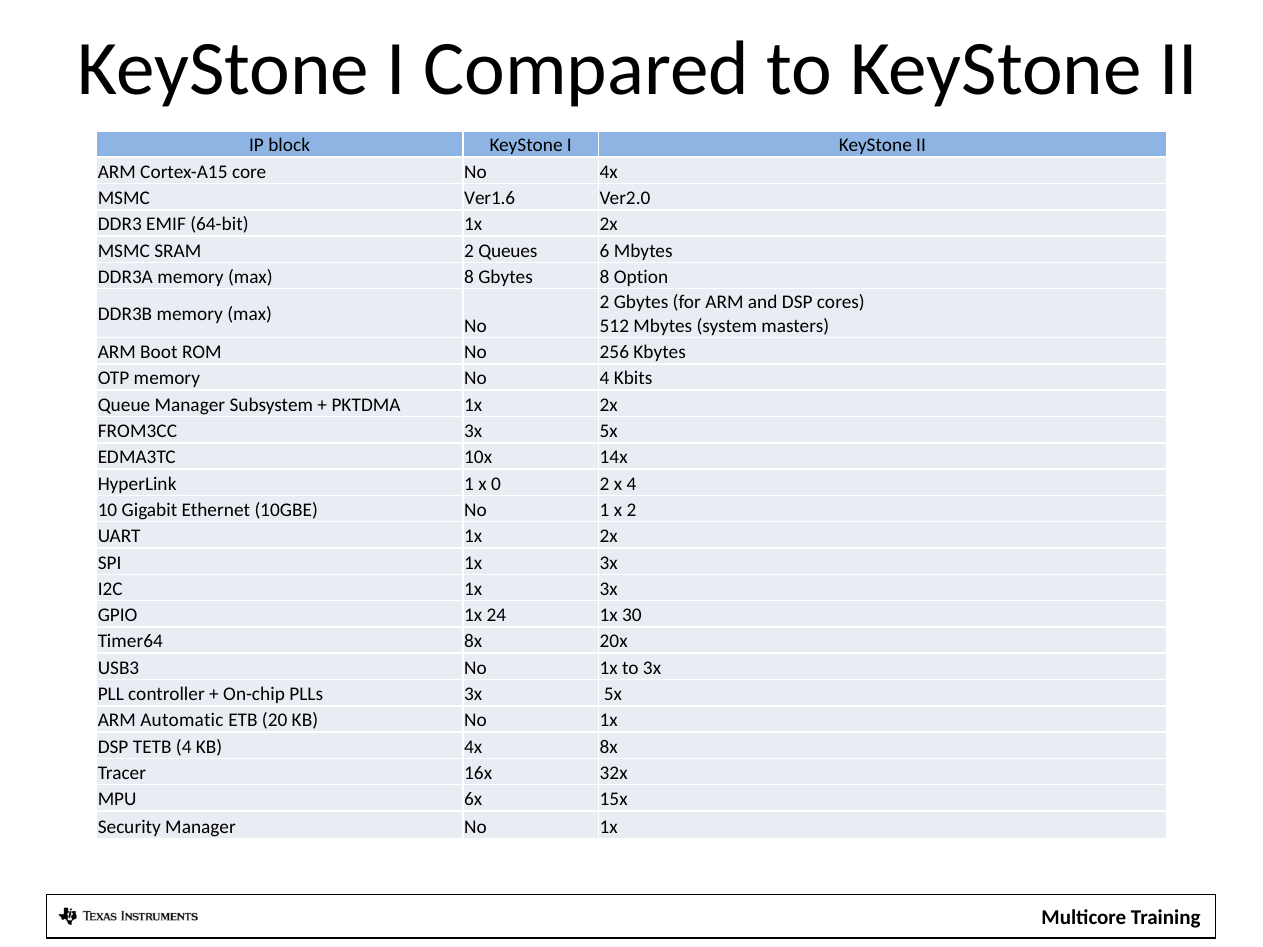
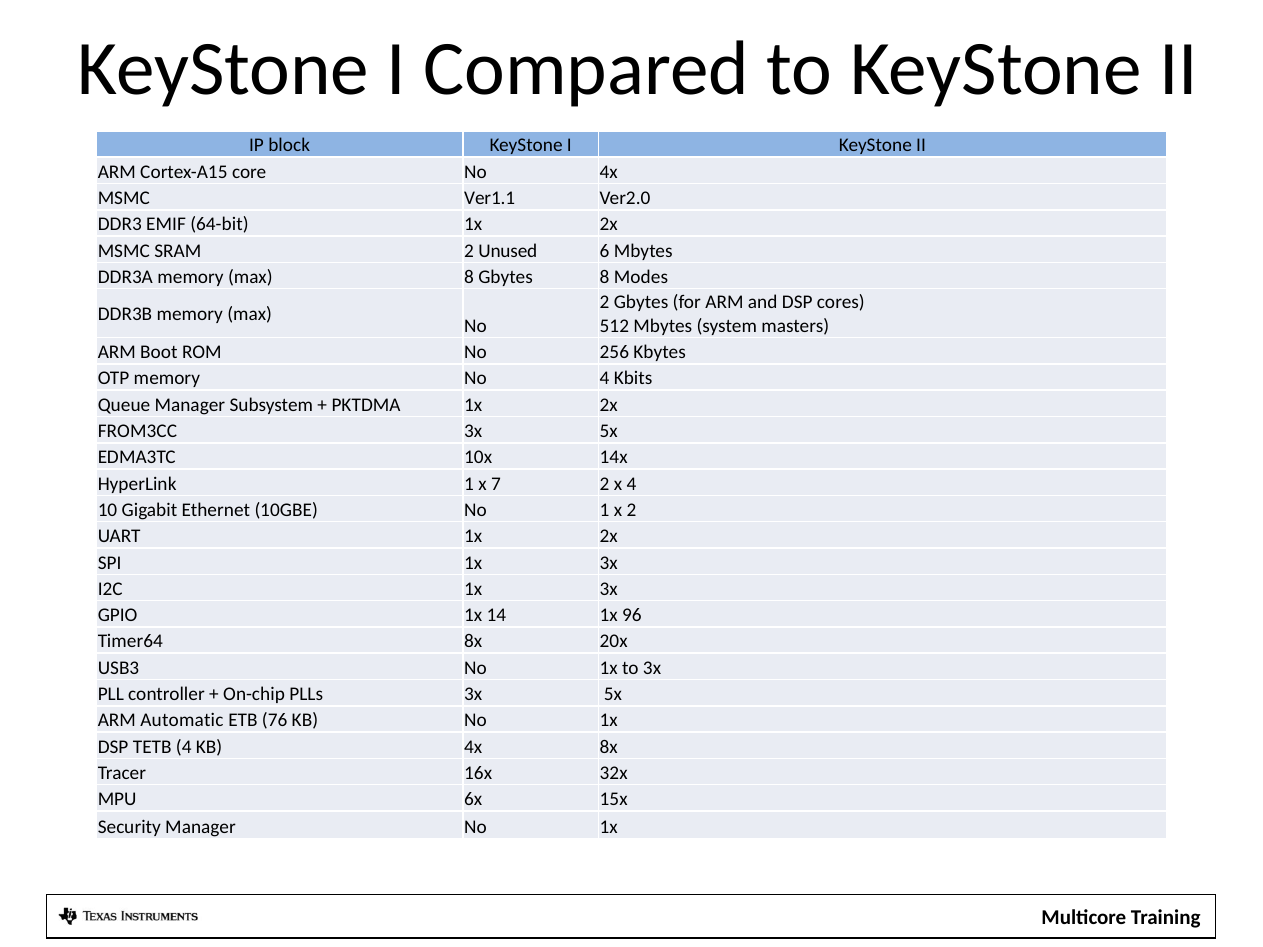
Ver1.6: Ver1.6 -> Ver1.1
Queues: Queues -> Unused
Option: Option -> Modes
0: 0 -> 7
24: 24 -> 14
30: 30 -> 96
20: 20 -> 76
